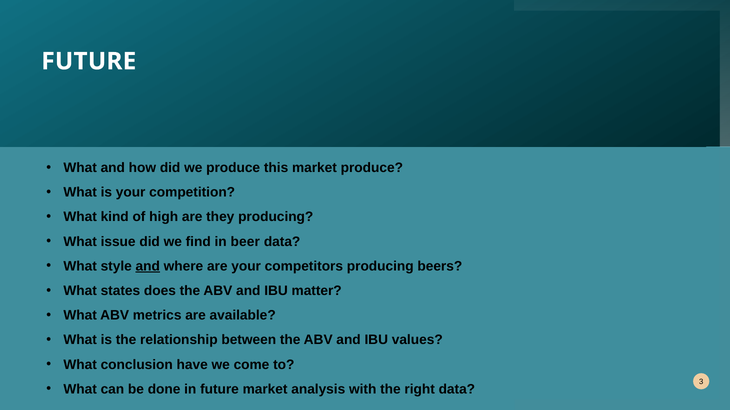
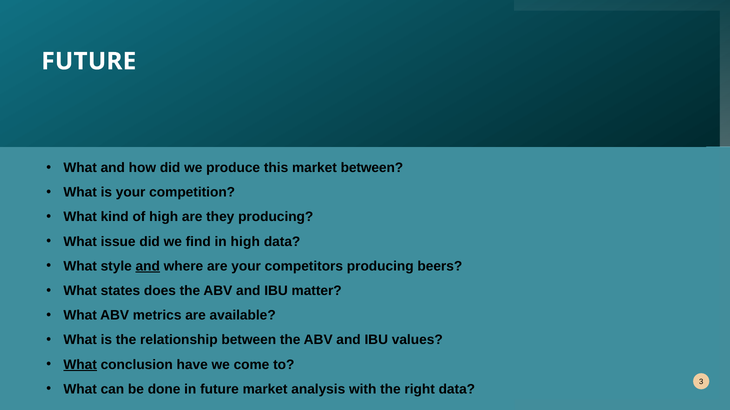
market produce: produce -> between
in beer: beer -> high
What at (80, 365) underline: none -> present
